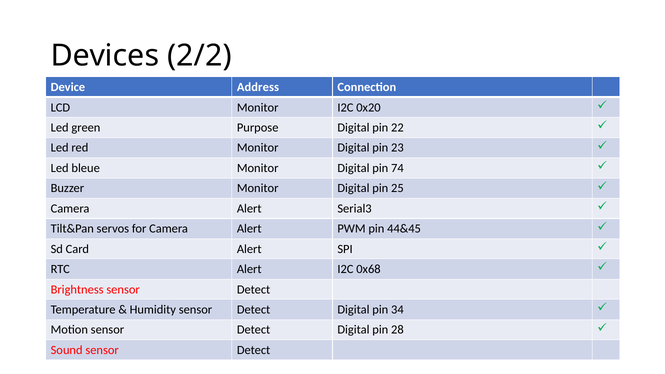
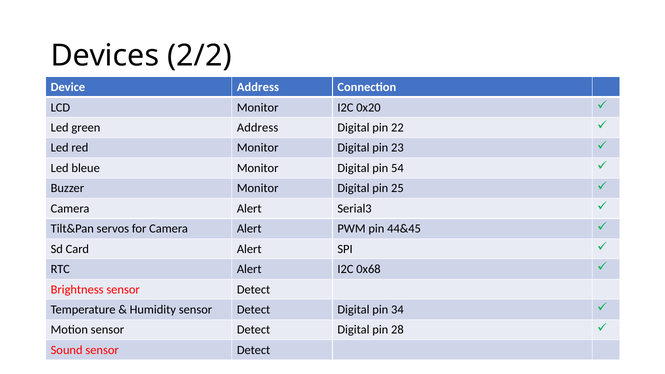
green Purpose: Purpose -> Address
74: 74 -> 54
